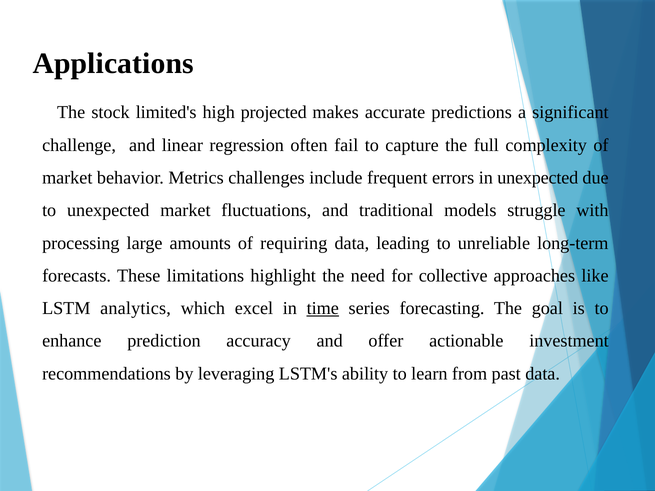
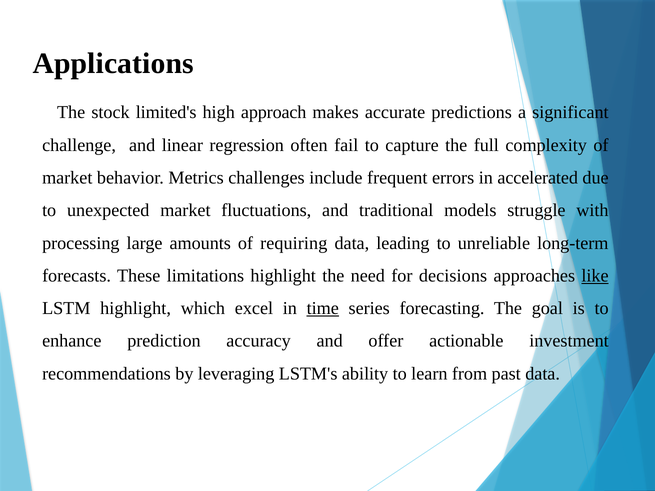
projected: projected -> approach
in unexpected: unexpected -> accelerated
collective: collective -> decisions
like underline: none -> present
LSTM analytics: analytics -> highlight
